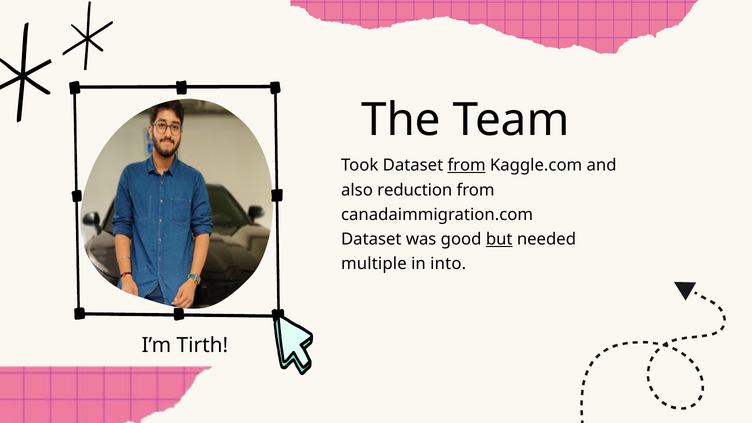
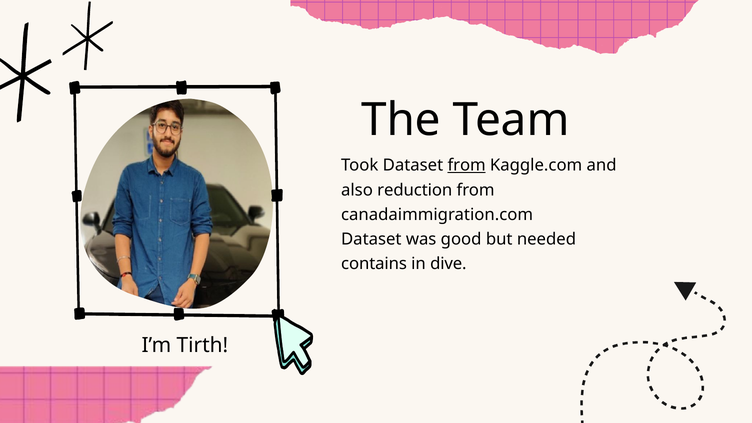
but underline: present -> none
multiple: multiple -> contains
into: into -> dive
